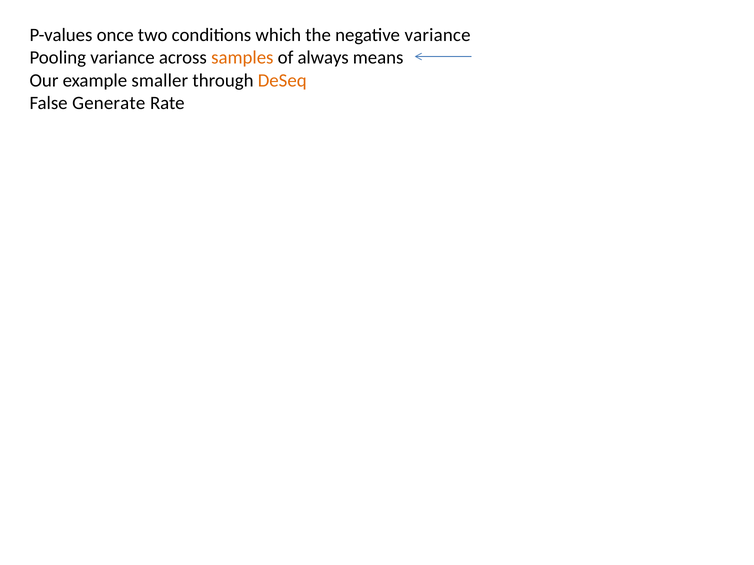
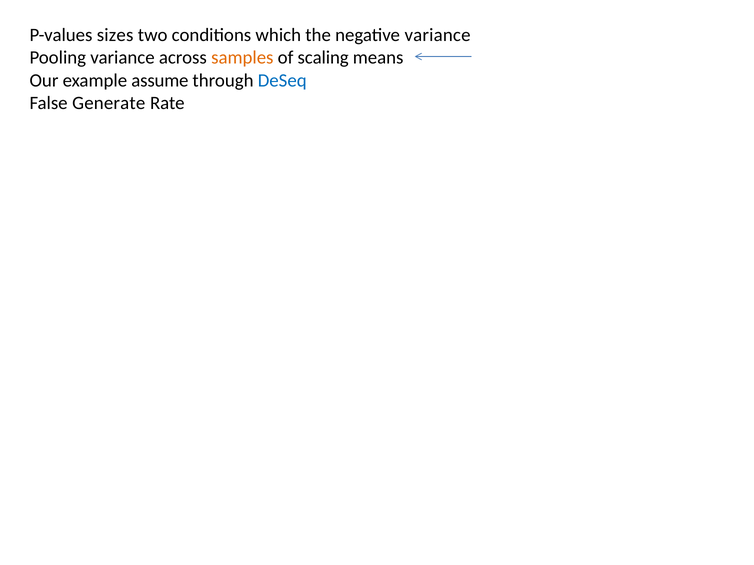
once: once -> sizes
always: always -> scaling
smaller: smaller -> assume
DeSeq colour: orange -> blue
